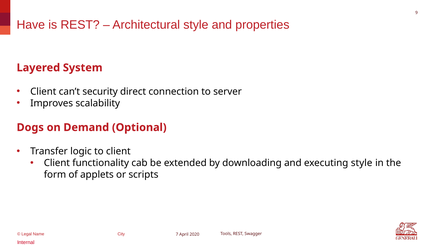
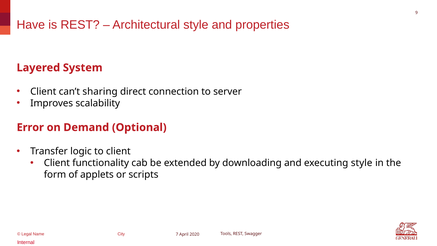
security: security -> sharing
Dogs: Dogs -> Error
